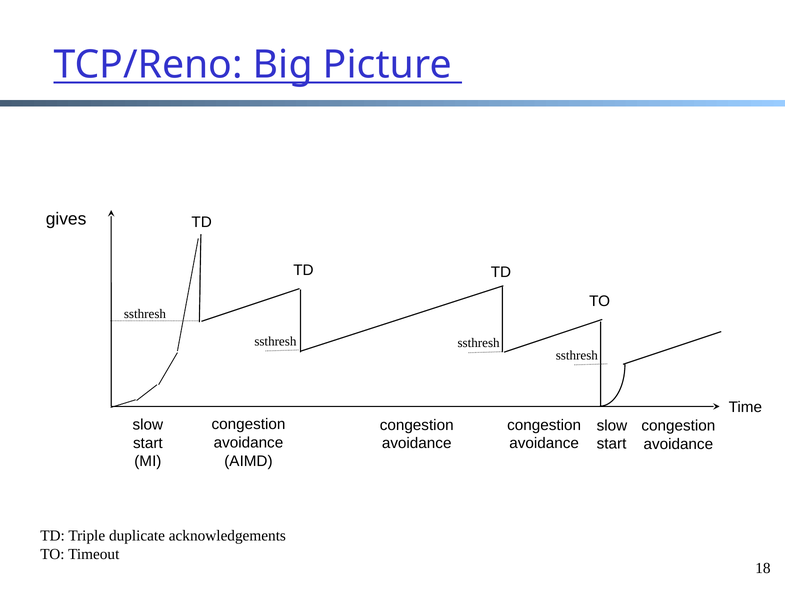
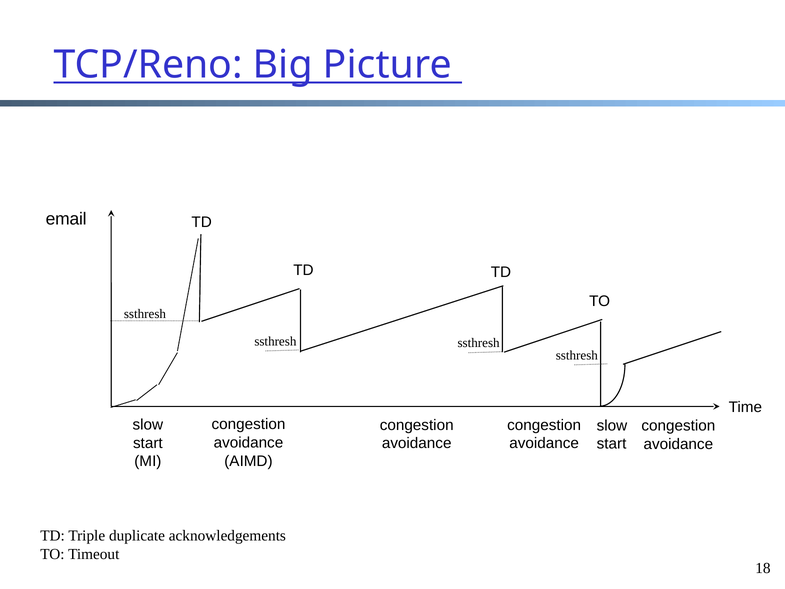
gives: gives -> email
